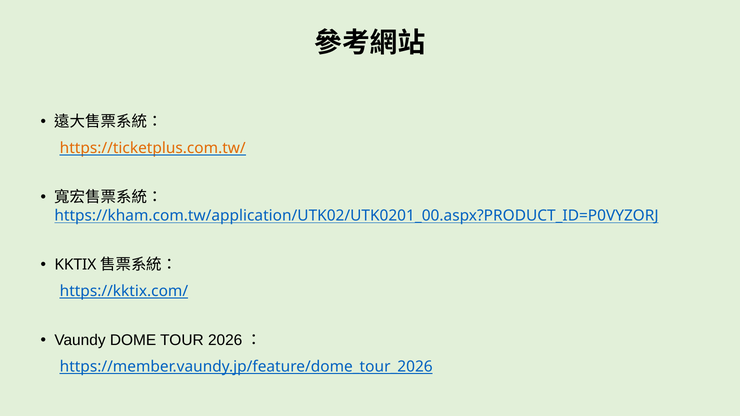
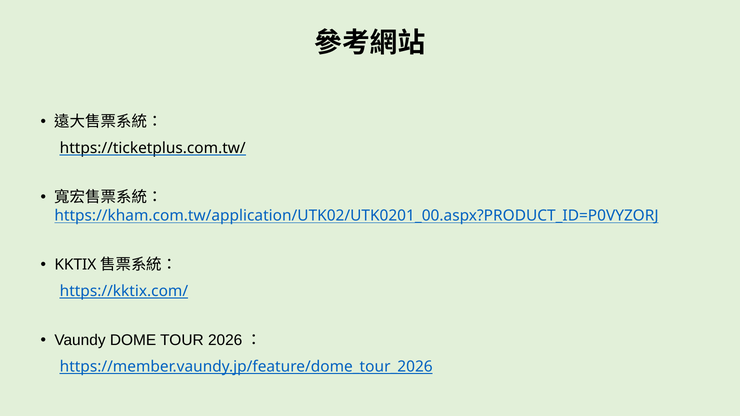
https://ticketplus.com.tw/ colour: orange -> black
